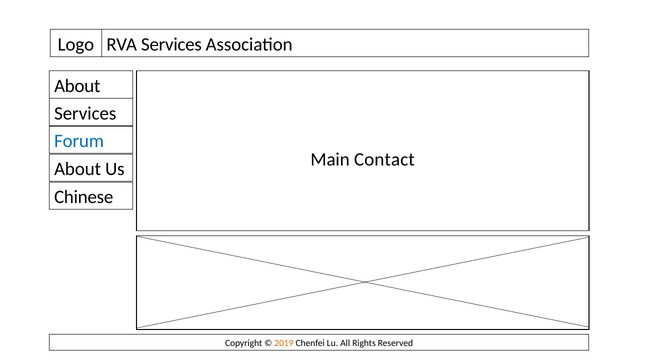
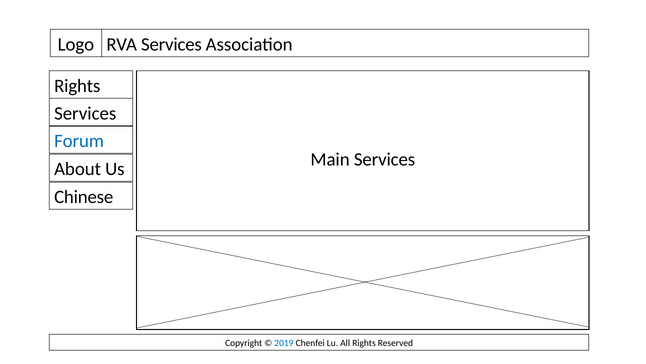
About at (77, 86): About -> Rights
Main Contact: Contact -> Services
2019 colour: orange -> blue
